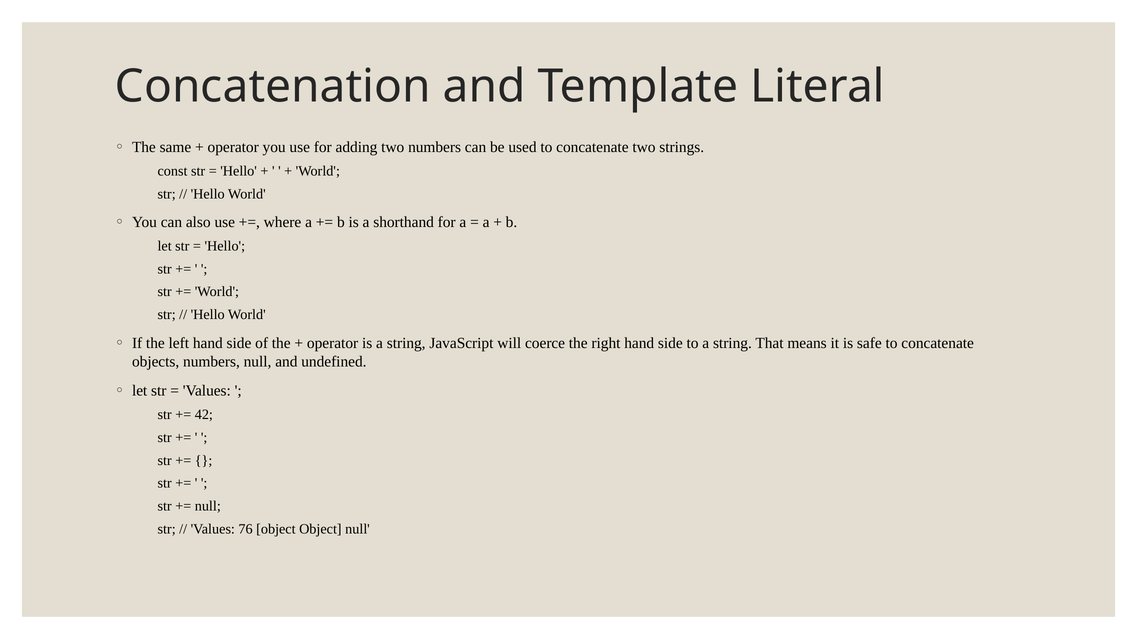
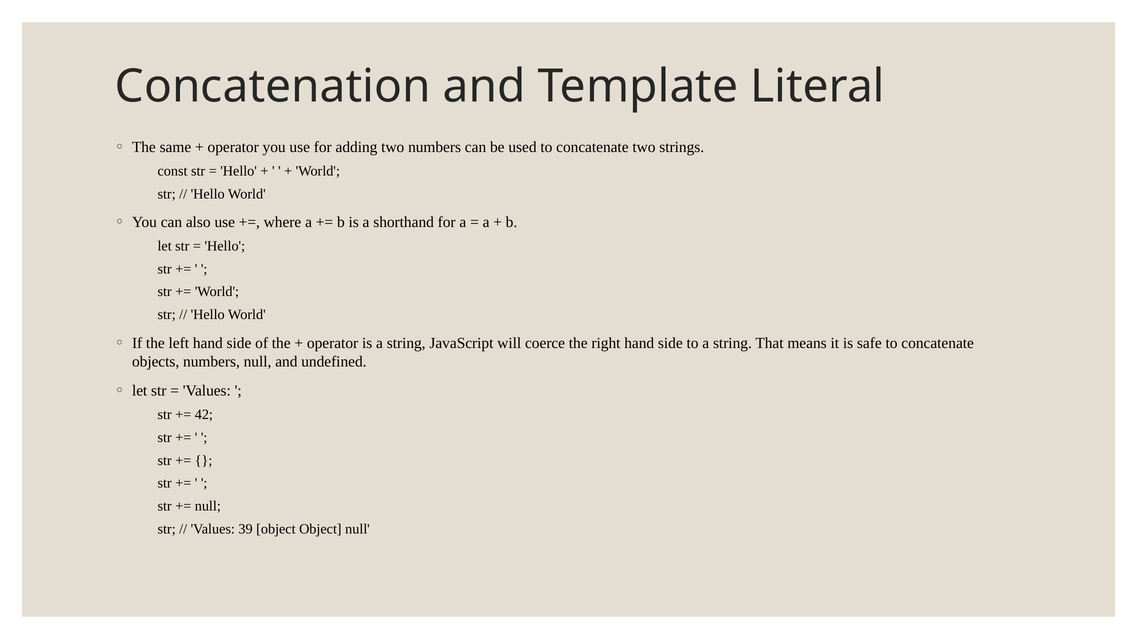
76: 76 -> 39
